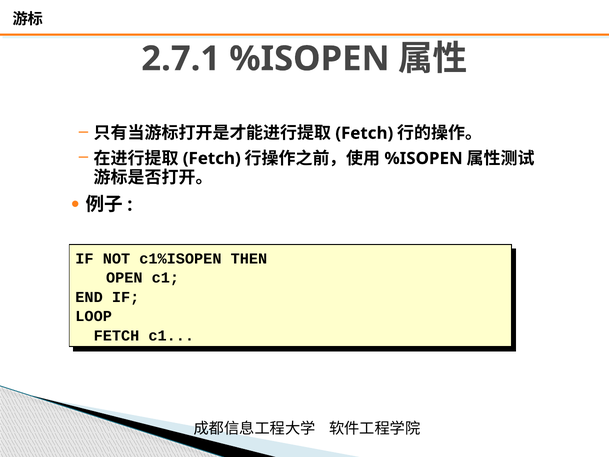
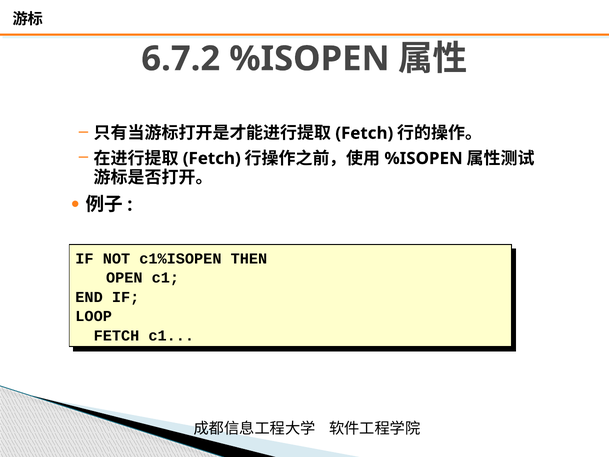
2.7.1: 2.7.1 -> 6.7.2
